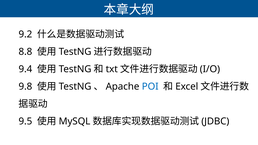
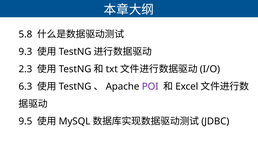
9.2: 9.2 -> 5.8
8.8: 8.8 -> 9.3
9.4: 9.4 -> 2.3
9.8: 9.8 -> 6.3
POI colour: blue -> purple
